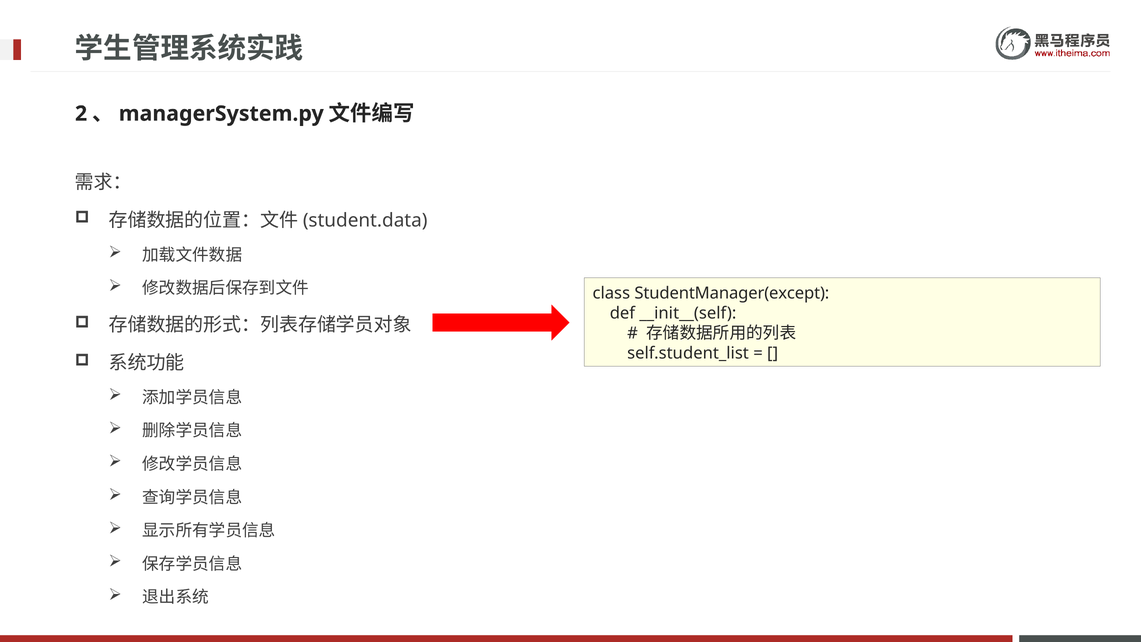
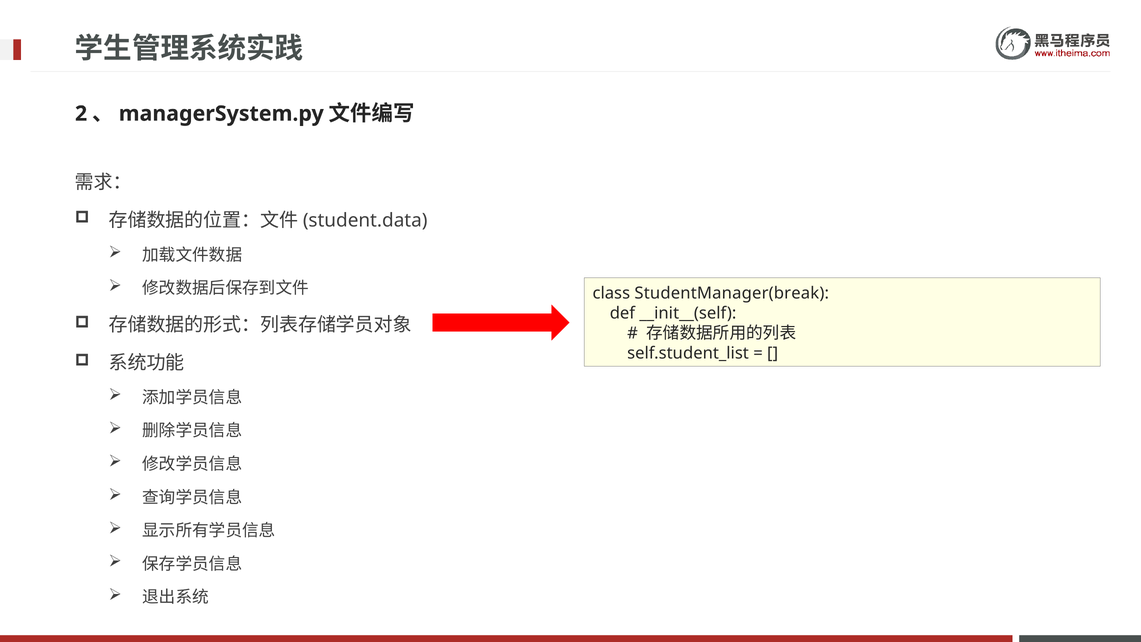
StudentManager(except: StudentManager(except -> StudentManager(break
